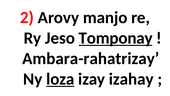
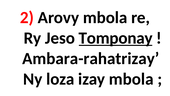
Arovy manjo: manjo -> mbola
loza underline: present -> none
izay izahay: izahay -> mbola
